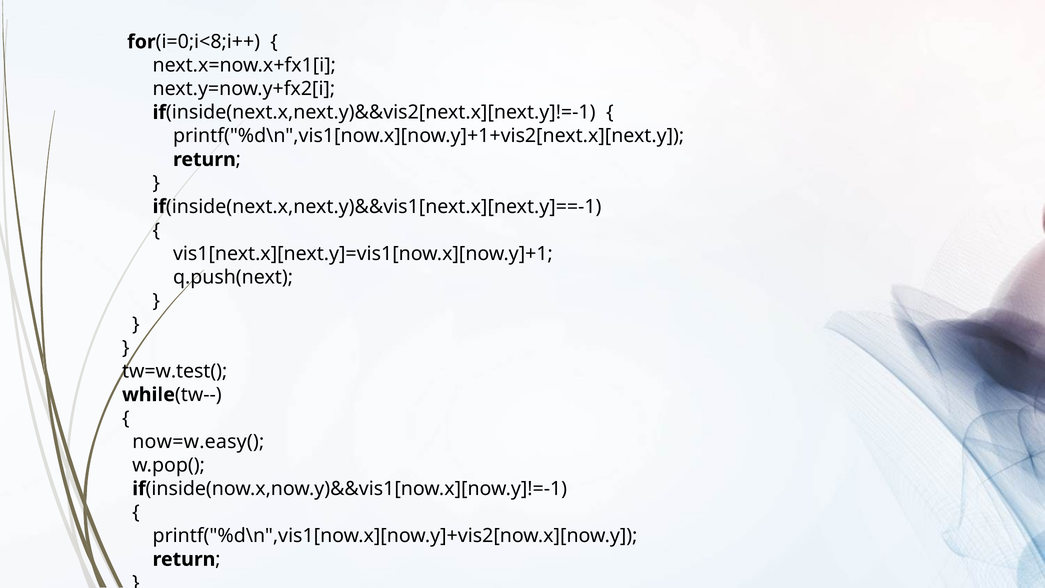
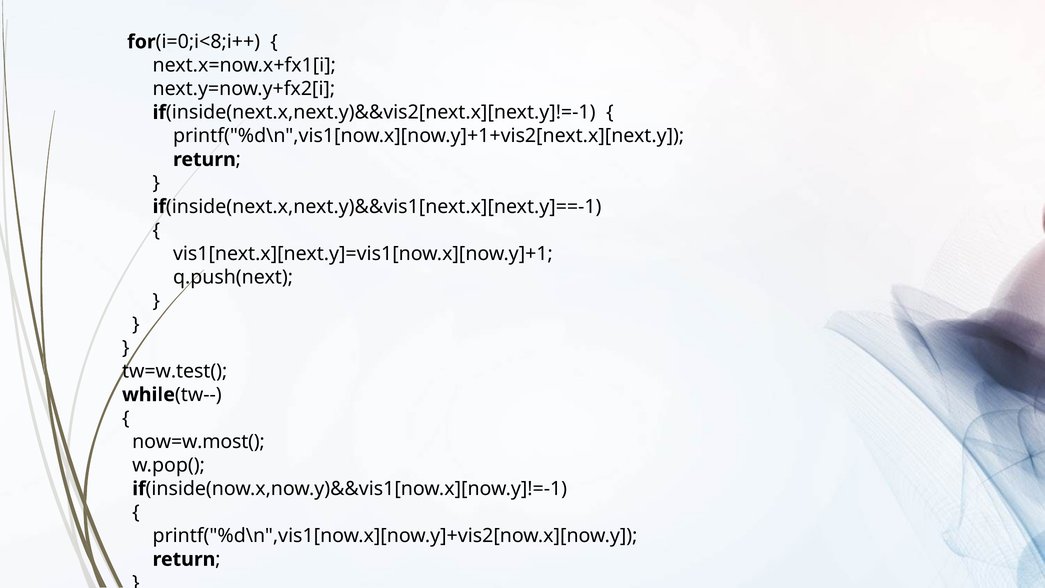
now=w.easy(: now=w.easy( -> now=w.most(
